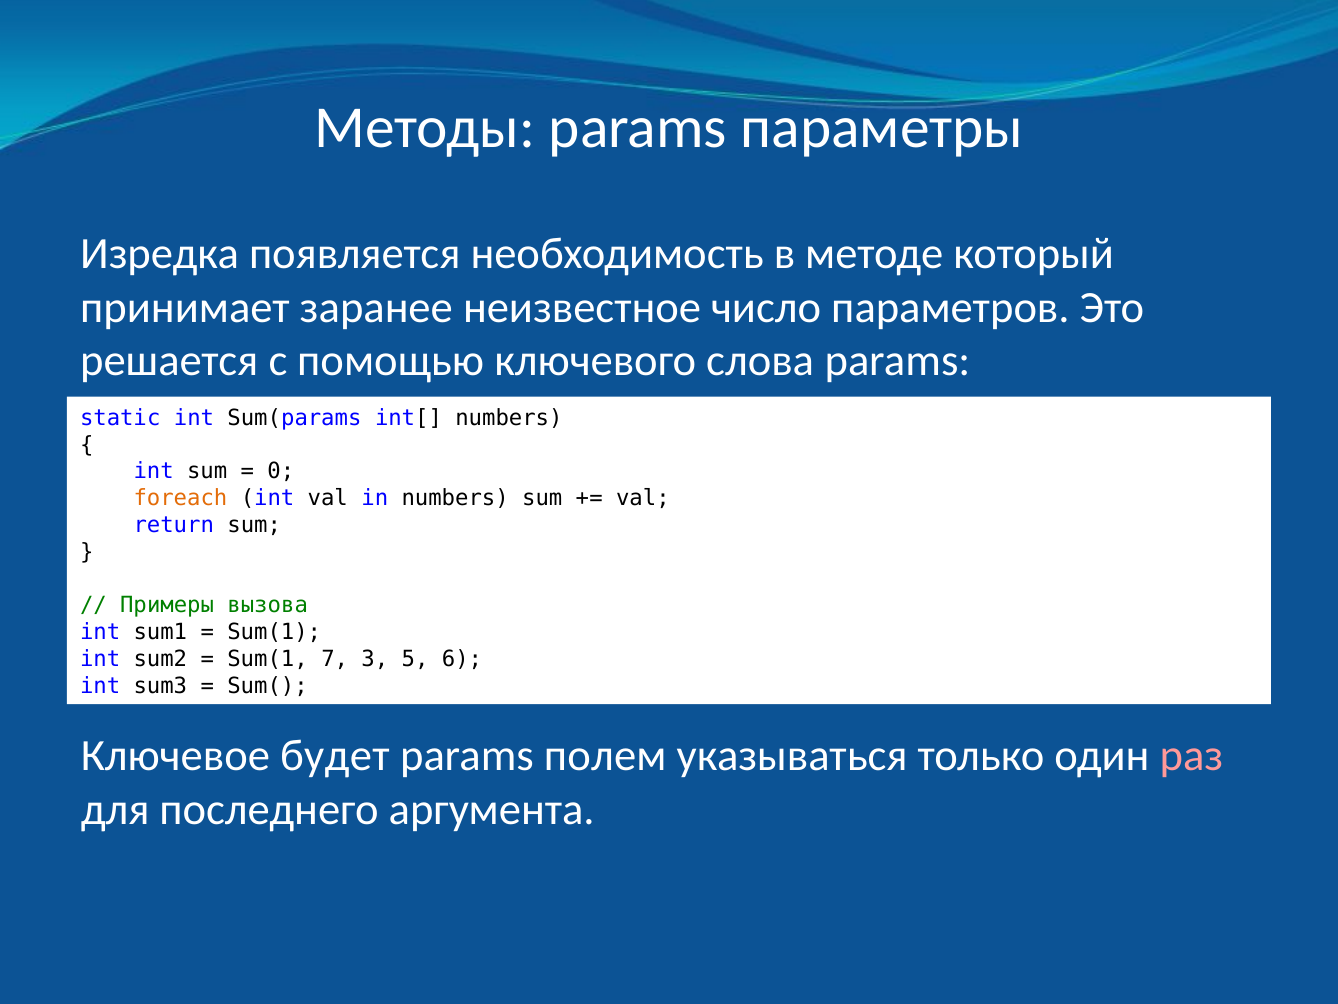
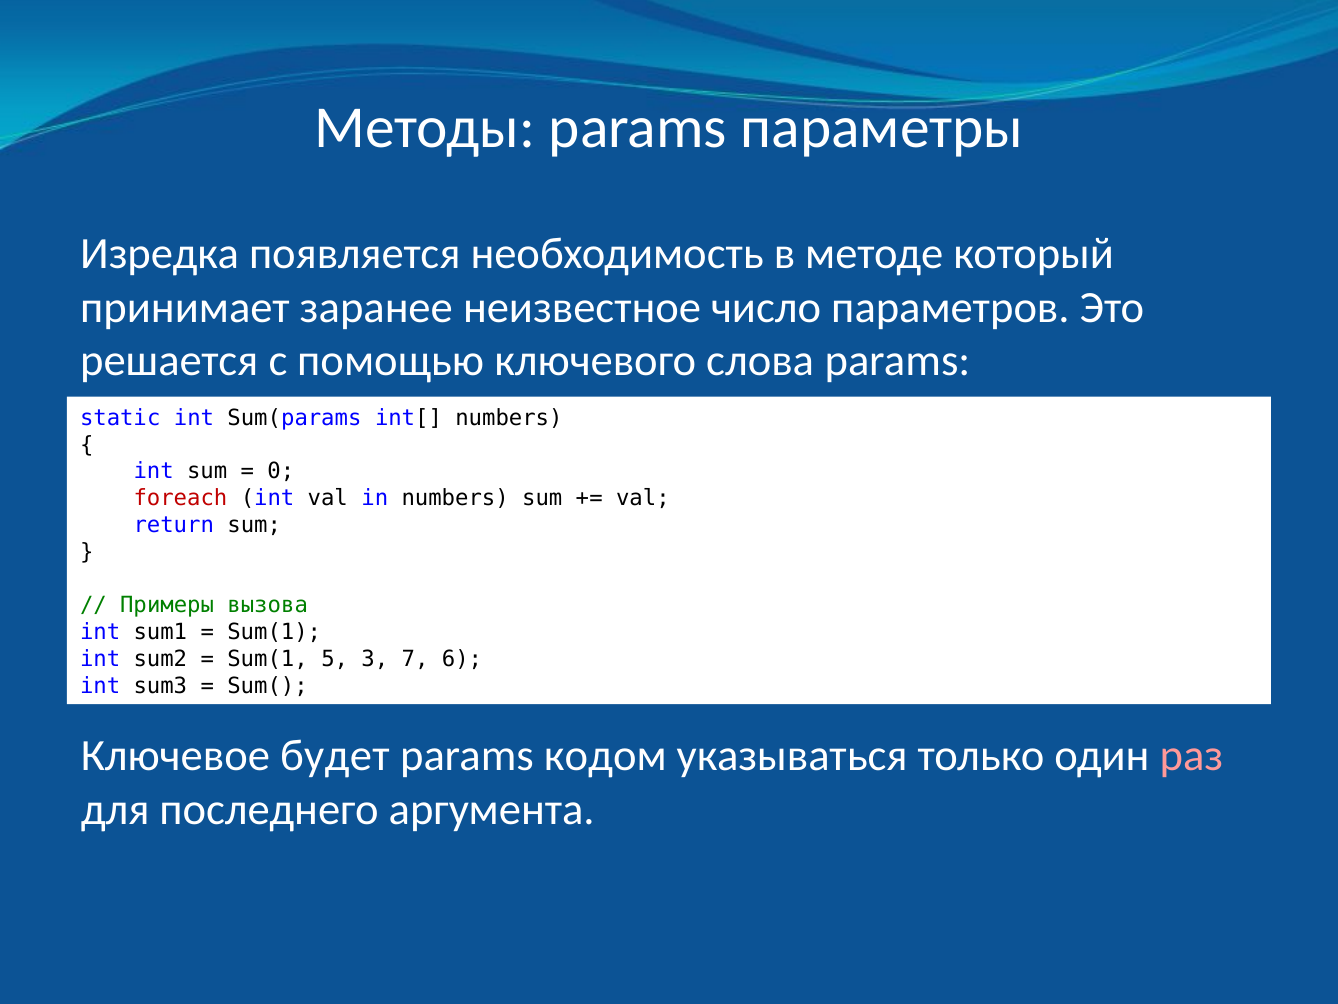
foreach colour: orange -> red
7: 7 -> 5
5: 5 -> 7
полем: полем -> кодом
